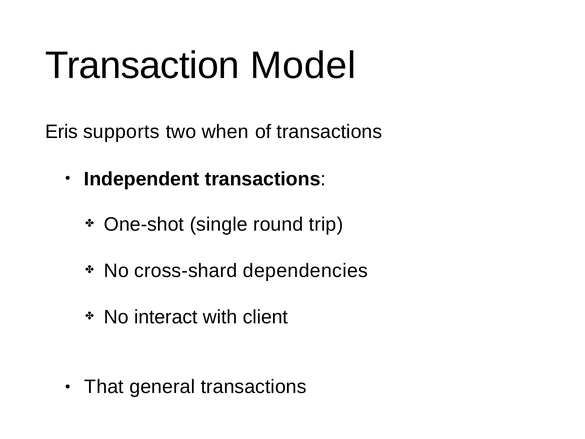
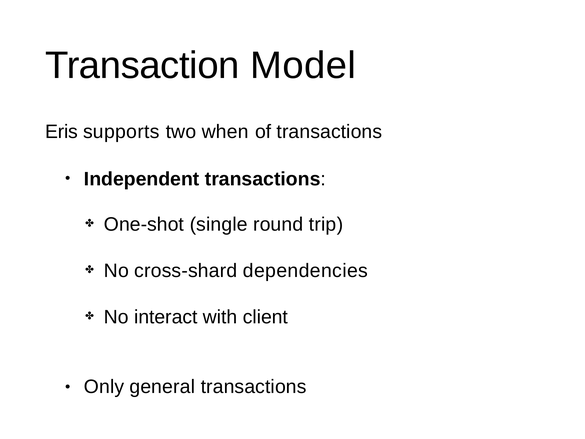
That: That -> Only
